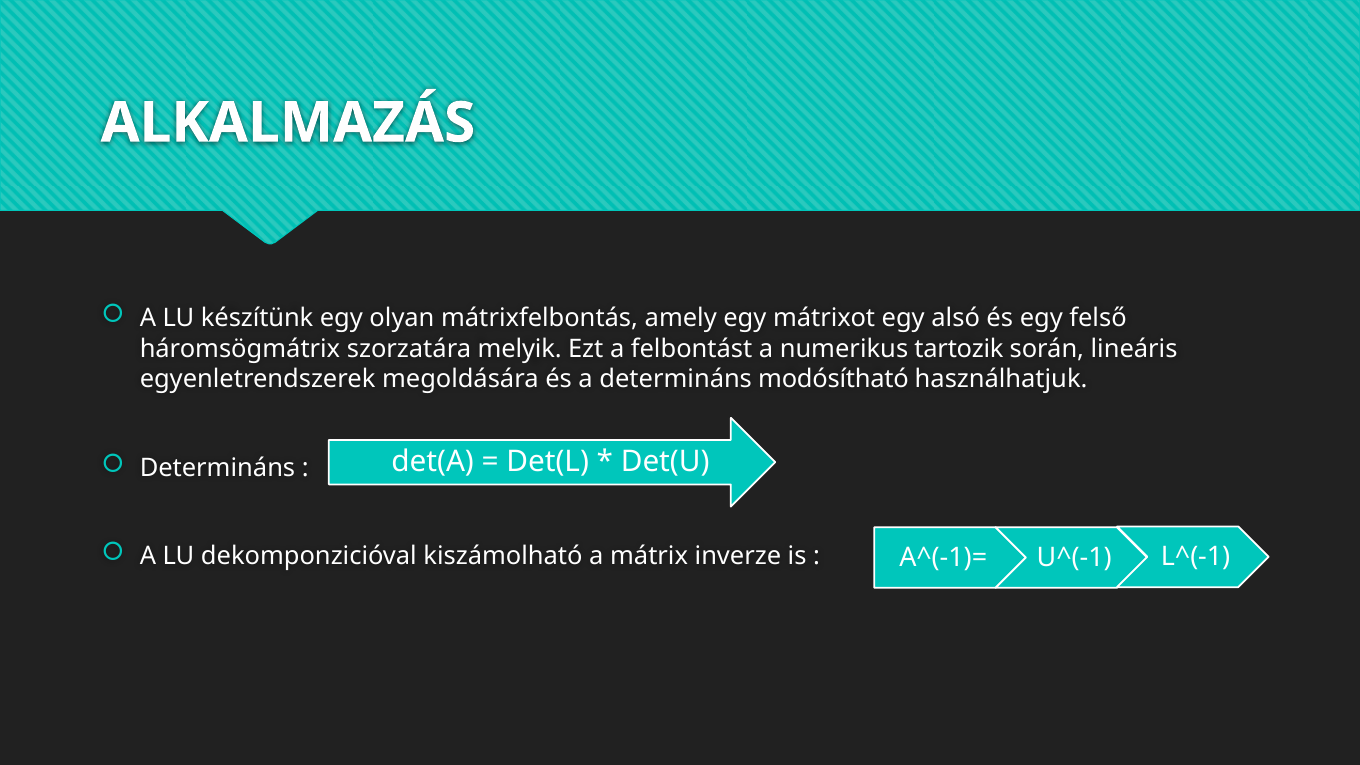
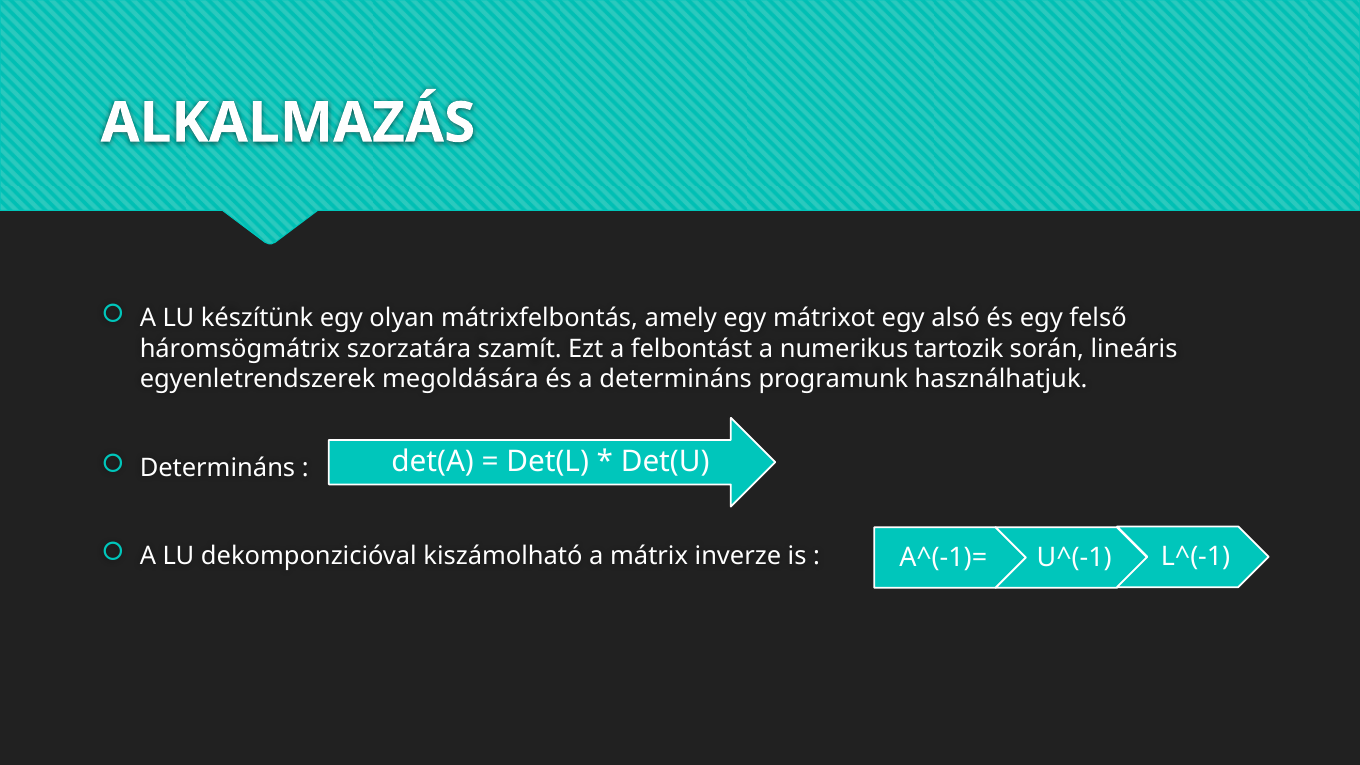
melyik: melyik -> szamít
modósítható: modósítható -> programunk
